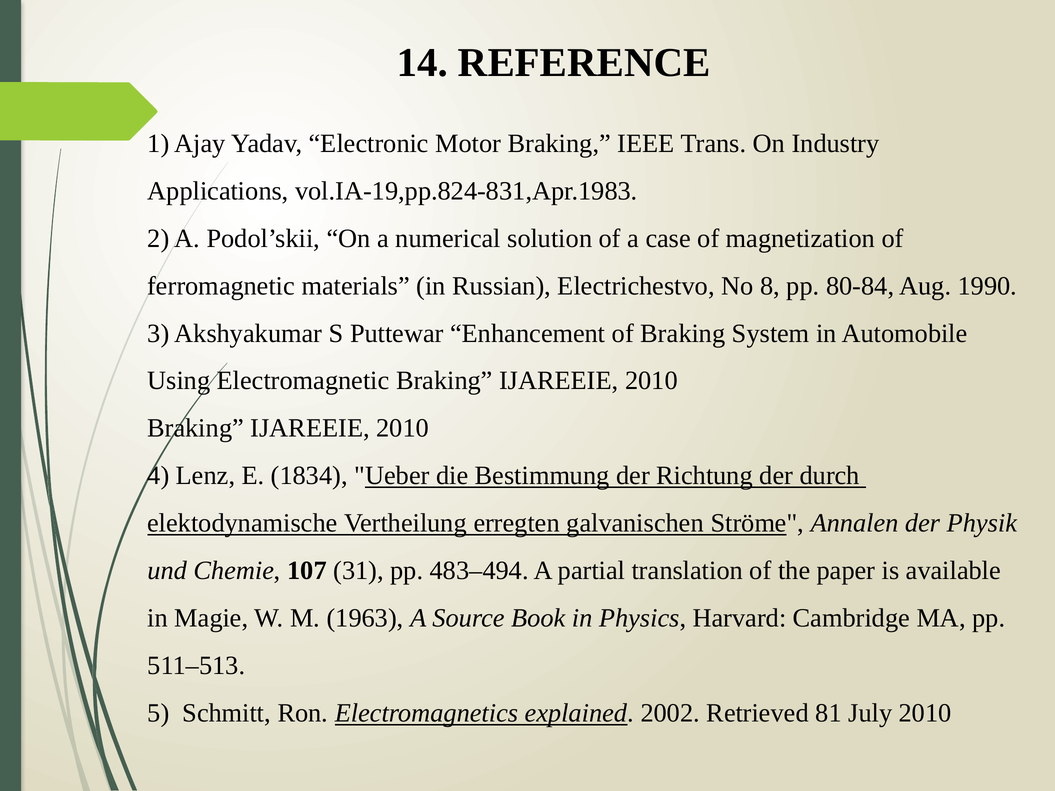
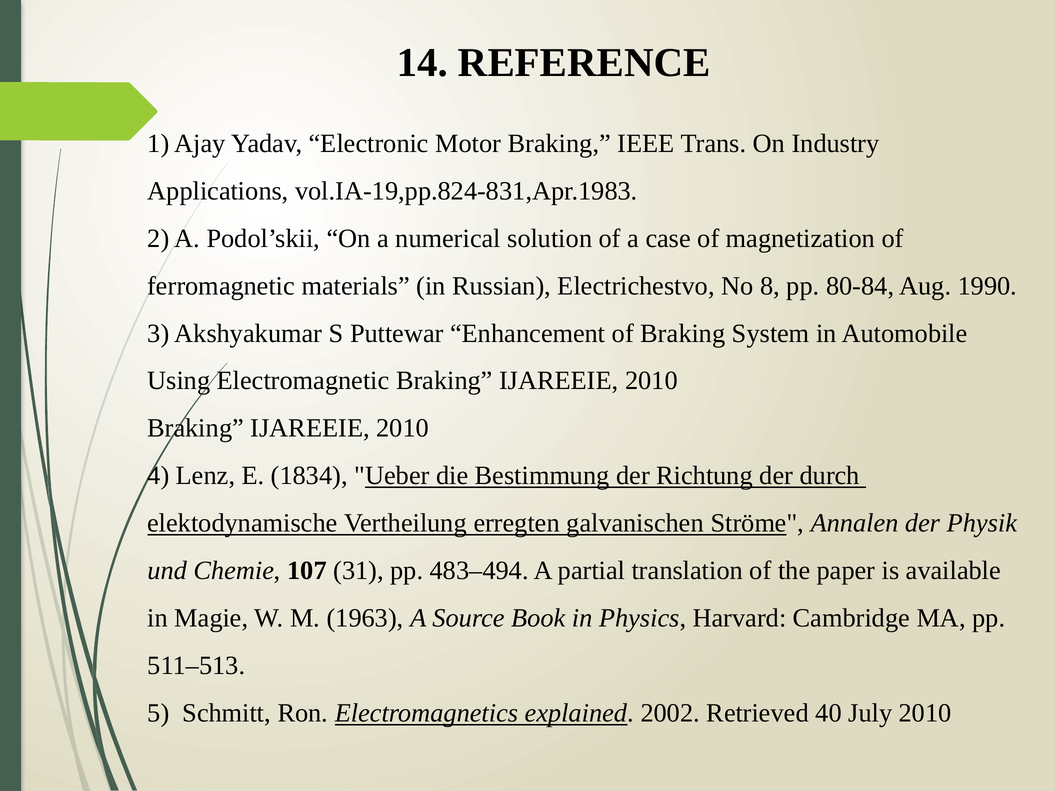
81: 81 -> 40
